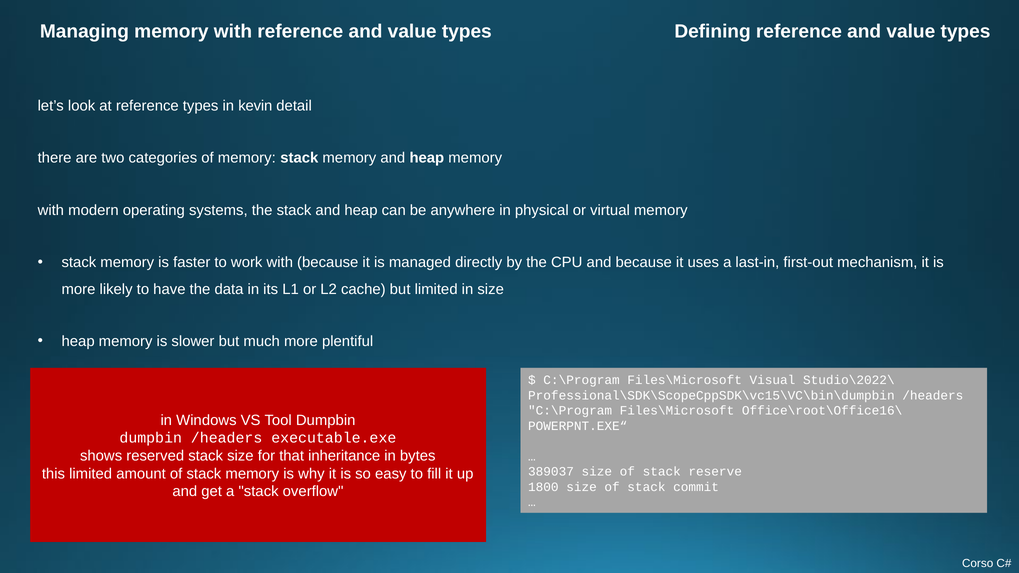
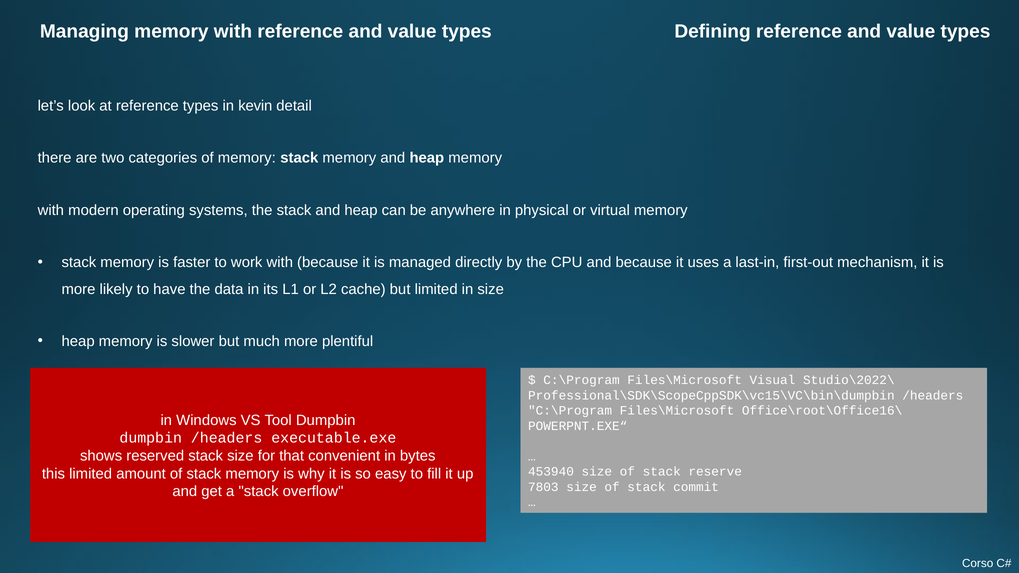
inheritance: inheritance -> convenient
389037: 389037 -> 453940
1800: 1800 -> 7803
